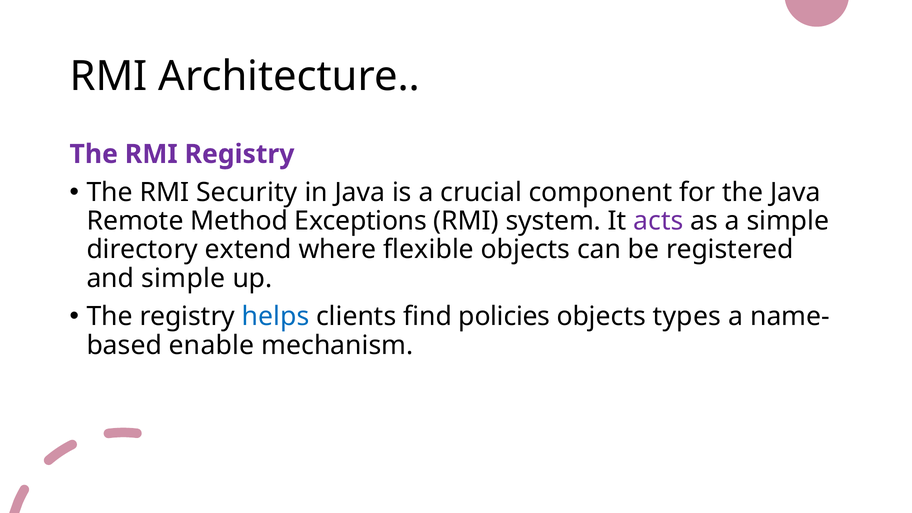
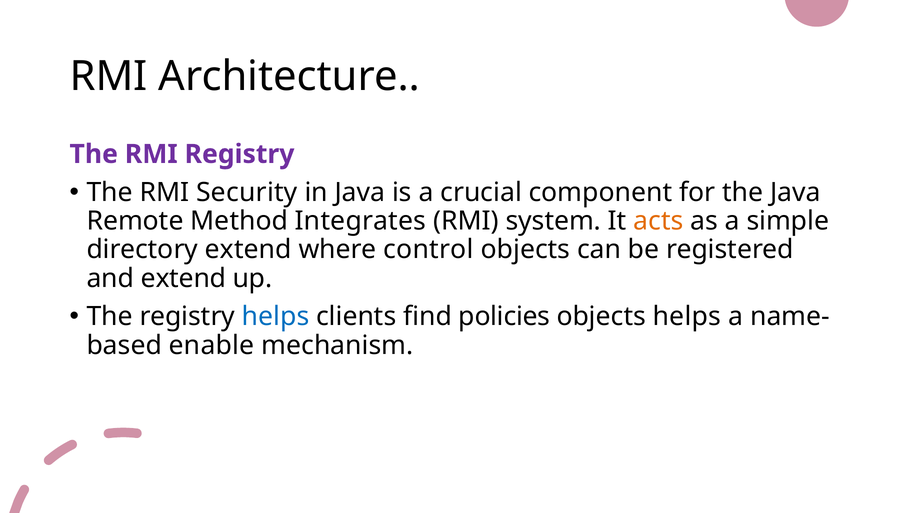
Exceptions: Exceptions -> Integrates
acts colour: purple -> orange
flexible: flexible -> control
and simple: simple -> extend
objects types: types -> helps
